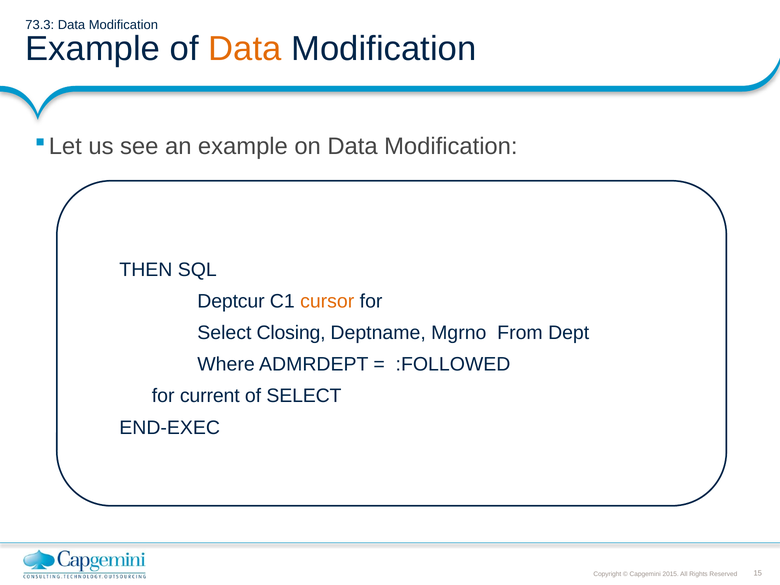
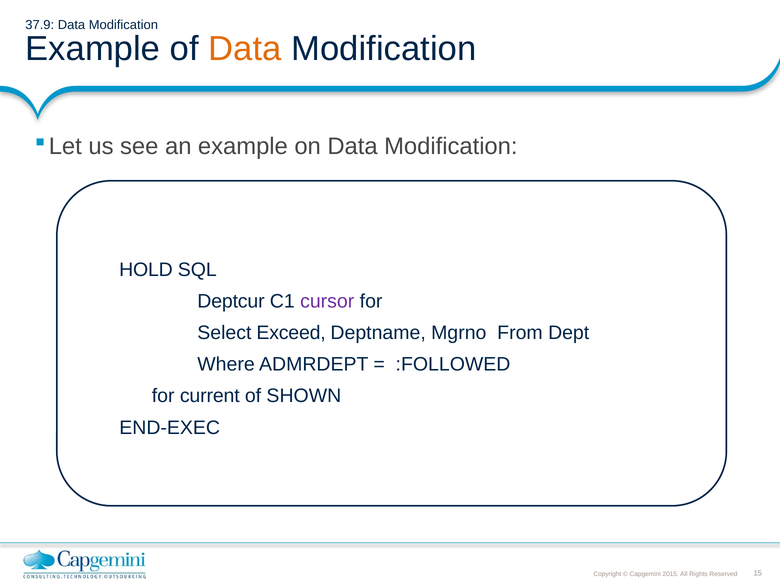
73.3: 73.3 -> 37.9
THEN: THEN -> HOLD
cursor colour: orange -> purple
Closing: Closing -> Exceed
of SELECT: SELECT -> SHOWN
